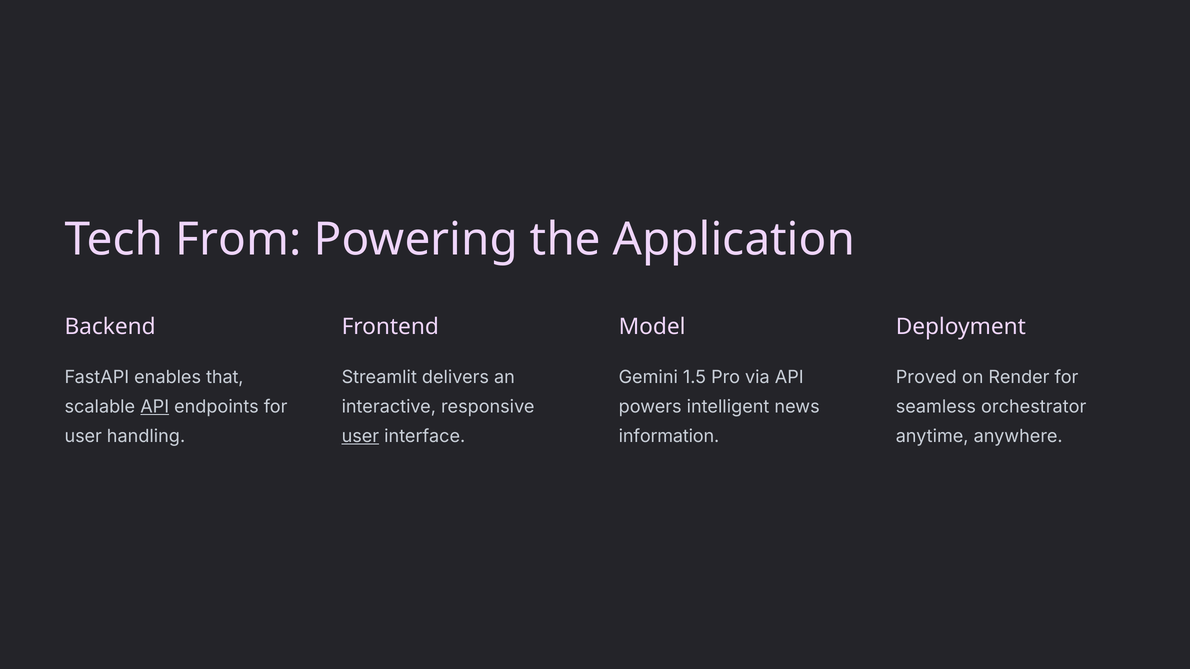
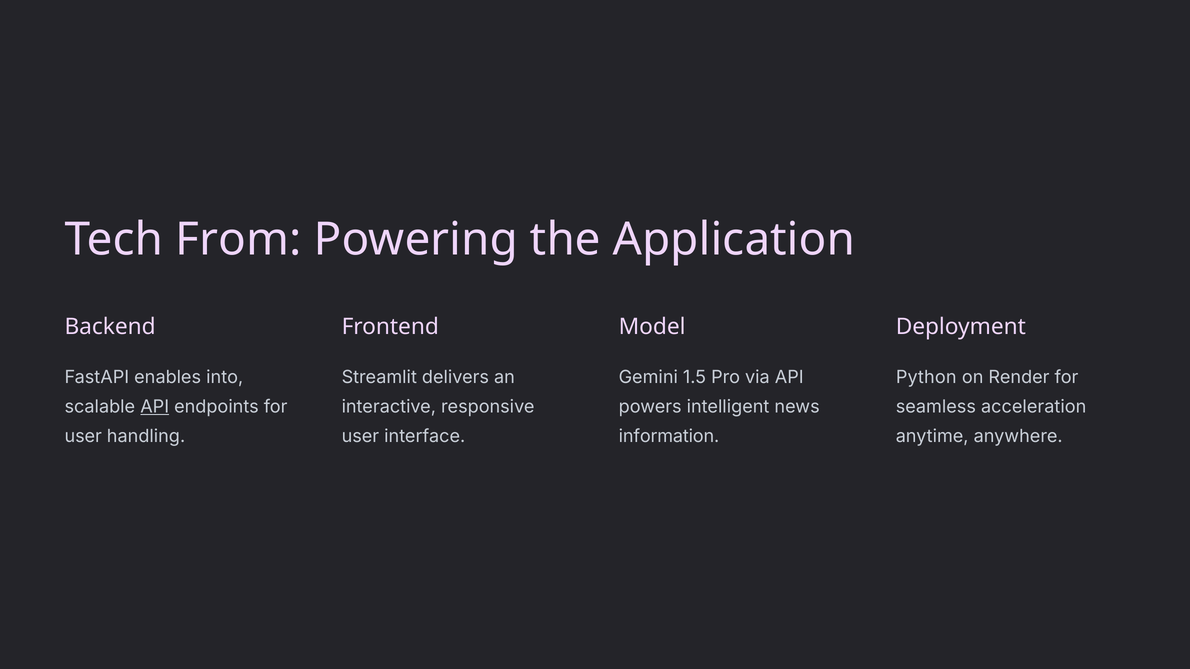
that: that -> into
Proved: Proved -> Python
orchestrator: orchestrator -> acceleration
user at (360, 436) underline: present -> none
